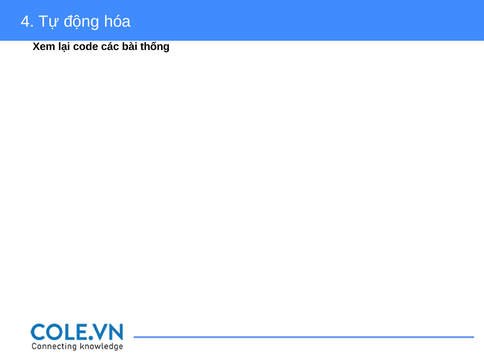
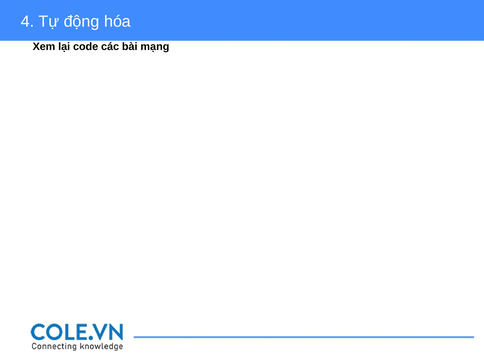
thống: thống -> mạng
